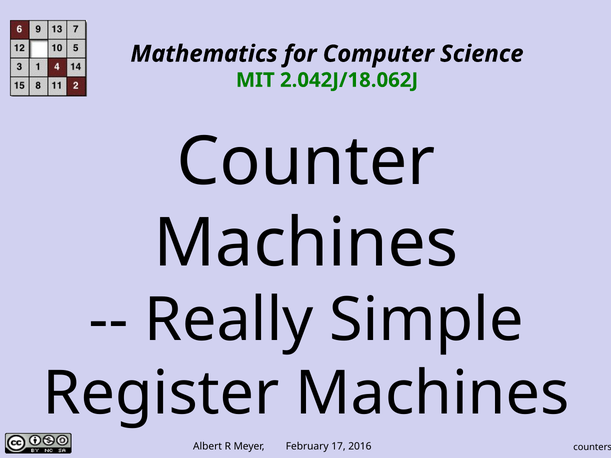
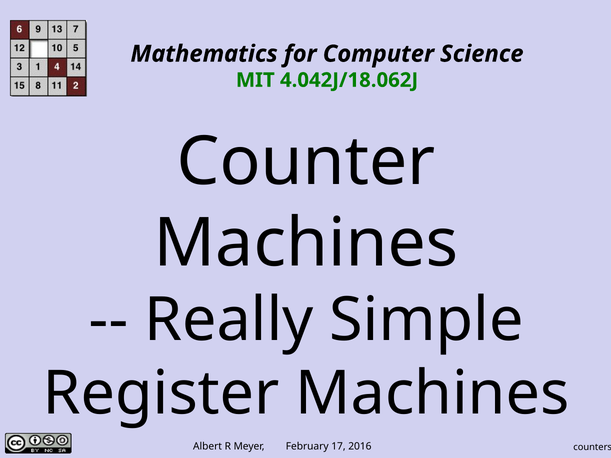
2.042J/18.062J: 2.042J/18.062J -> 4.042J/18.062J
